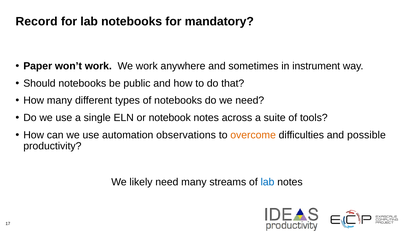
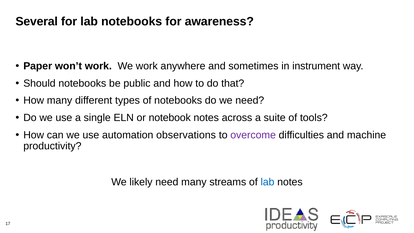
Record: Record -> Several
mandatory: mandatory -> awareness
overcome colour: orange -> purple
possible: possible -> machine
